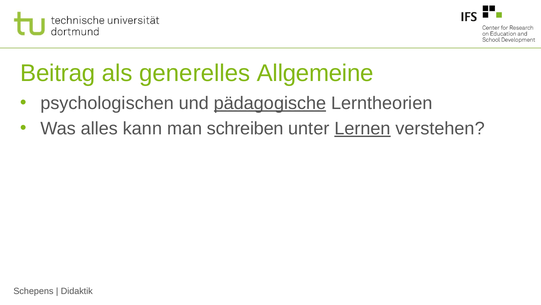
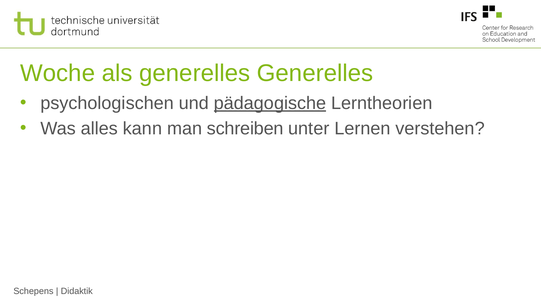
Beitrag: Beitrag -> Woche
generelles Allgemeine: Allgemeine -> Generelles
Lernen underline: present -> none
